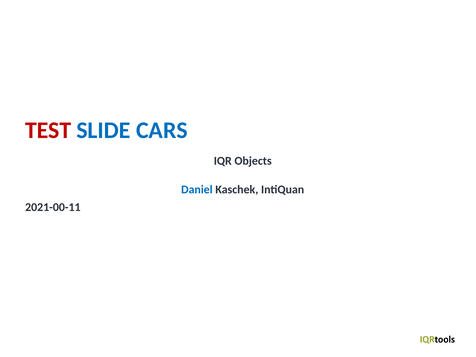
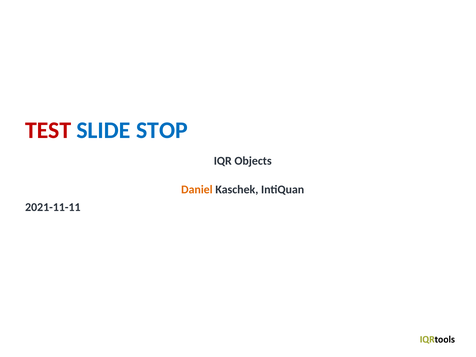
CARS: CARS -> STOP
Daniel colour: blue -> orange
2021-00-11: 2021-00-11 -> 2021-11-11
